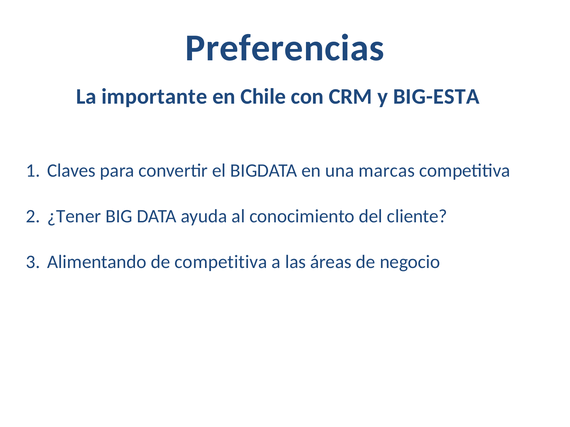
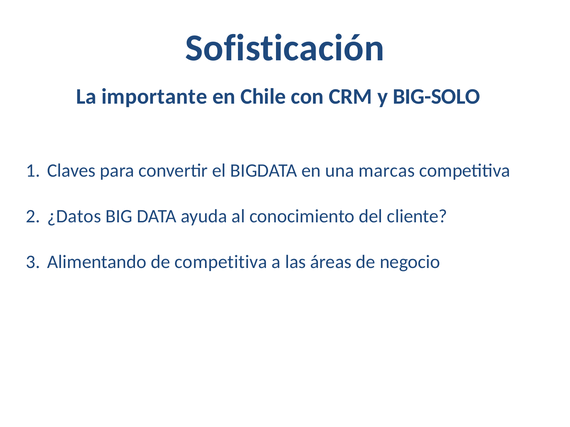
Preferencias: Preferencias -> Sofisticación
BIG-ESTA: BIG-ESTA -> BIG-SOLO
¿Tener: ¿Tener -> ¿Datos
